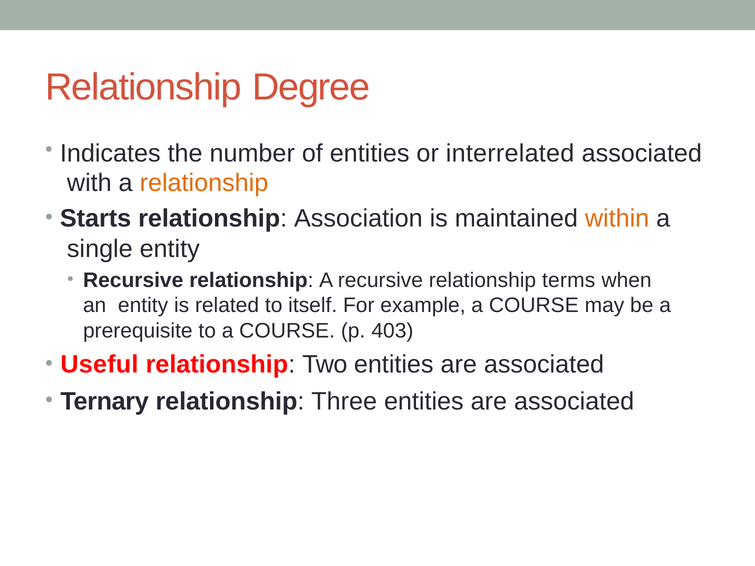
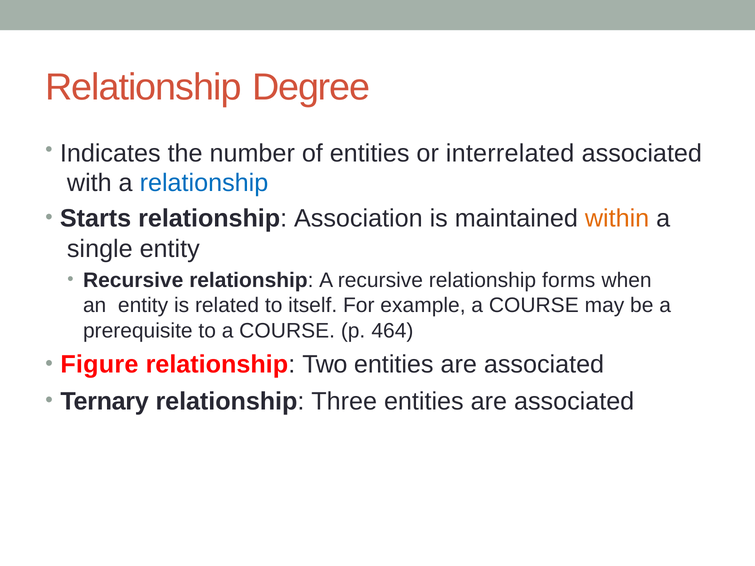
relationship at (204, 183) colour: orange -> blue
terms: terms -> forms
403: 403 -> 464
Useful: Useful -> Figure
